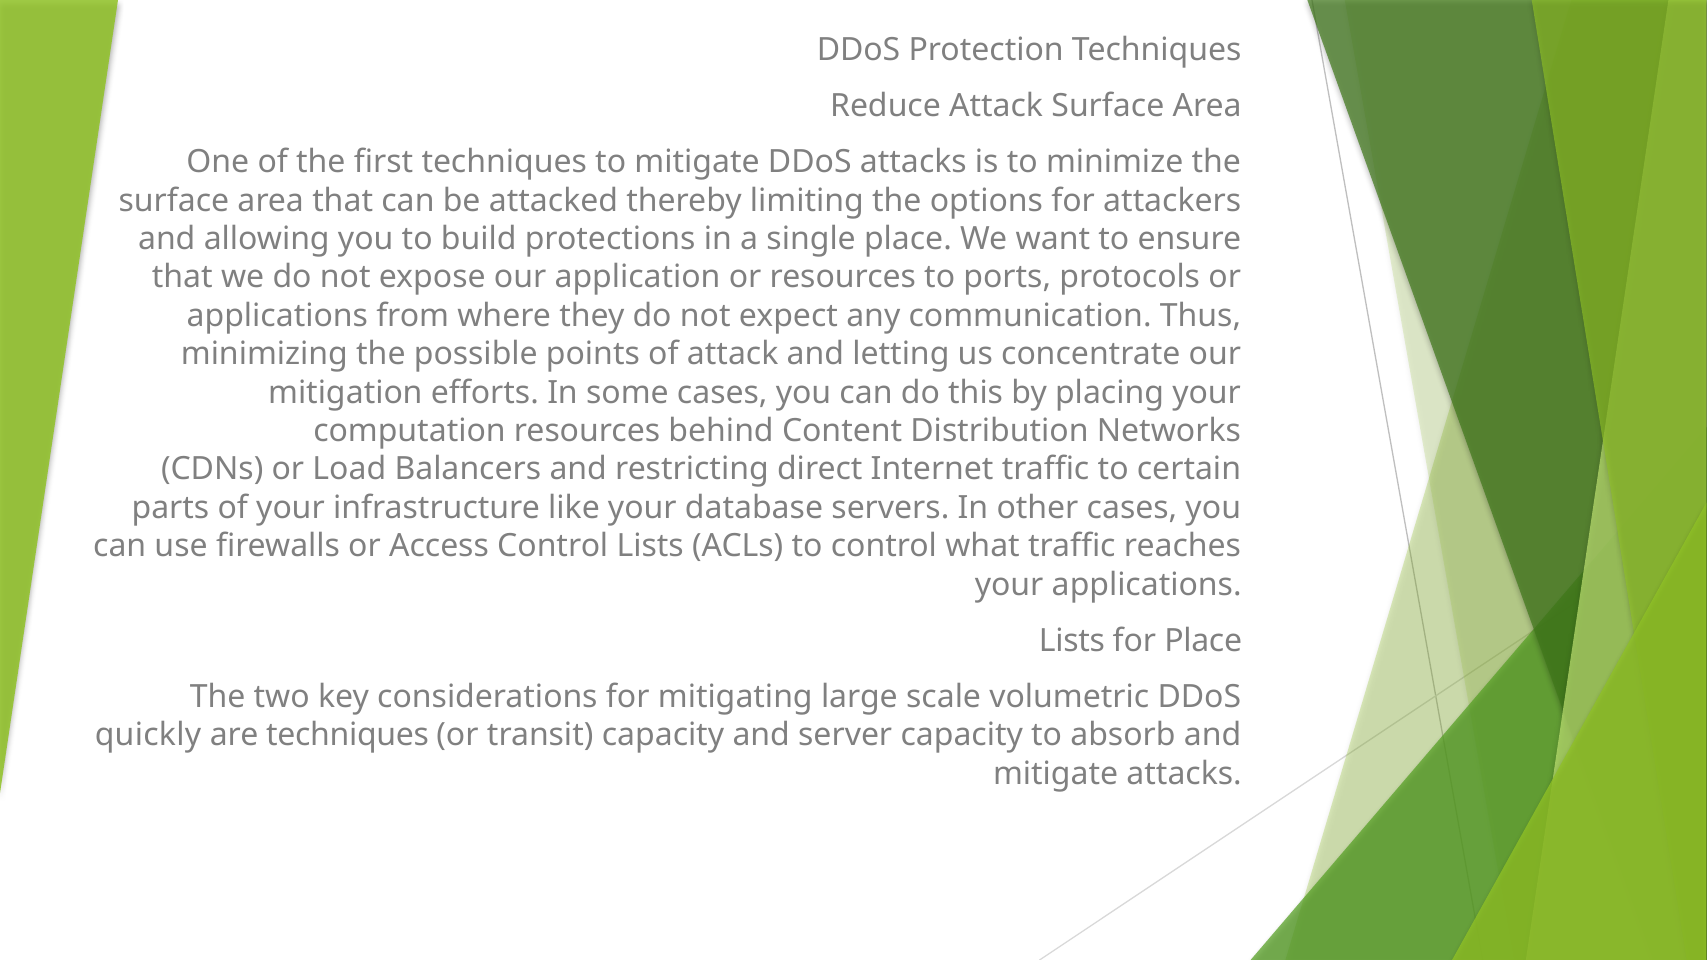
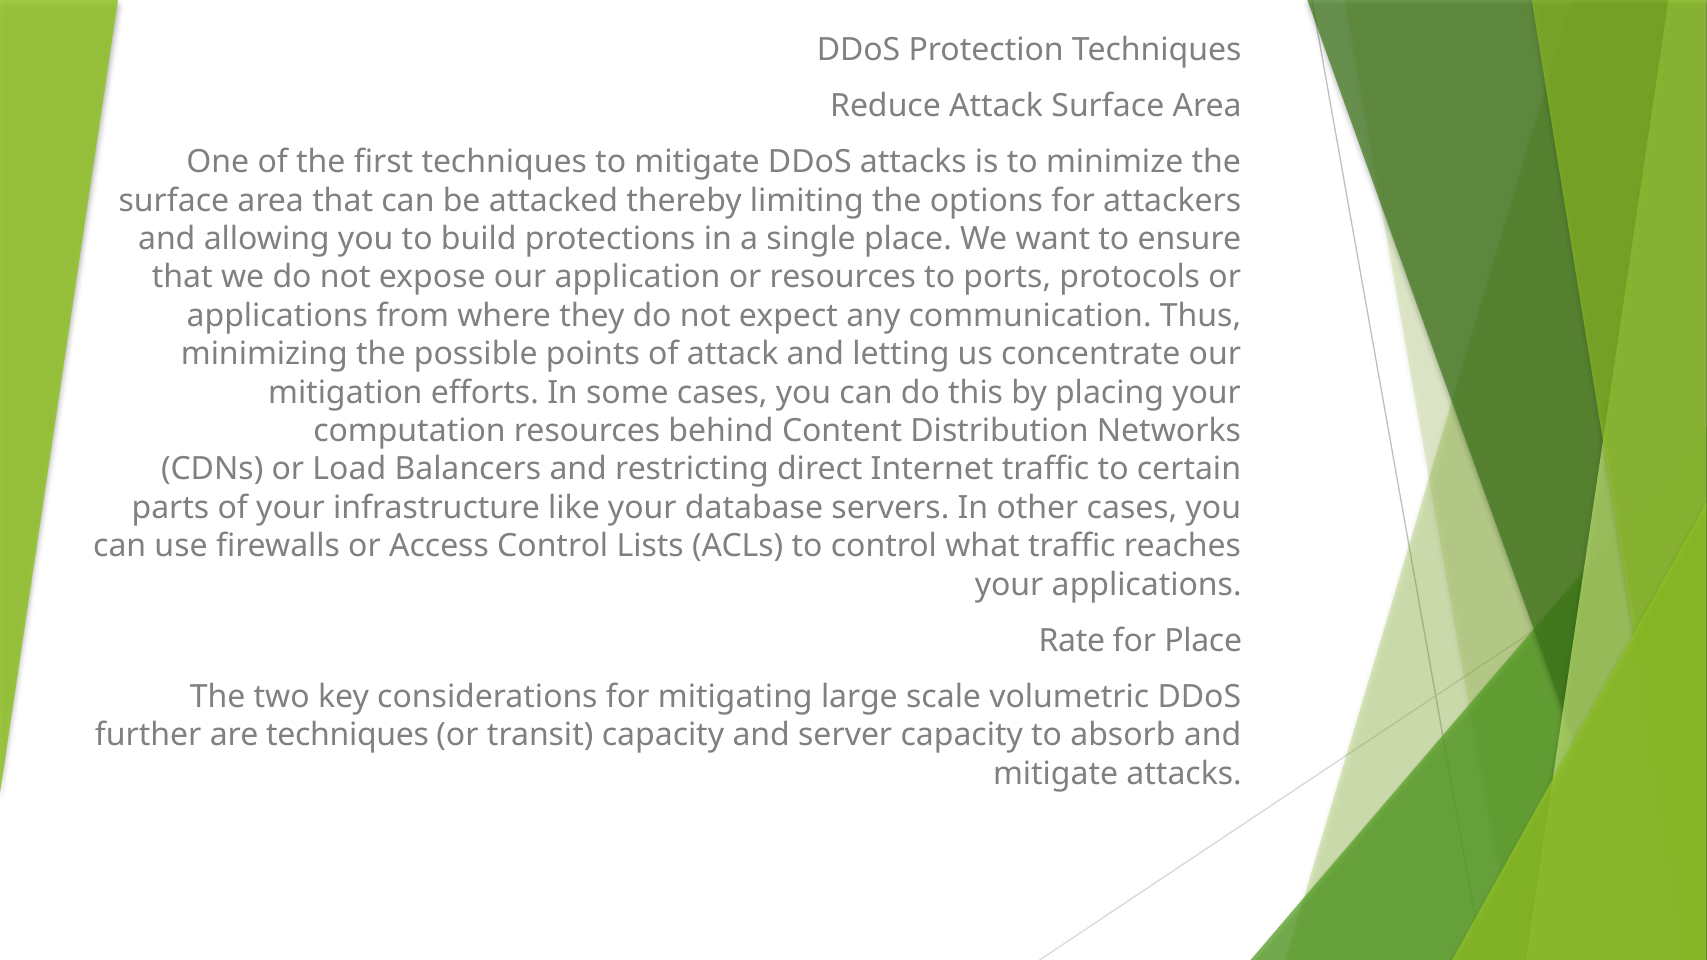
Lists at (1072, 641): Lists -> Rate
quickly: quickly -> further
